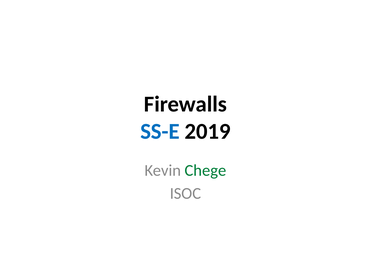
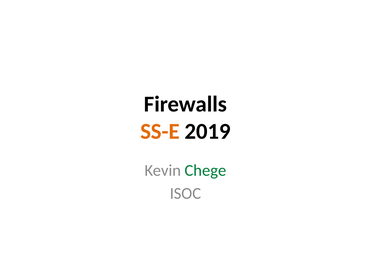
SS-E colour: blue -> orange
